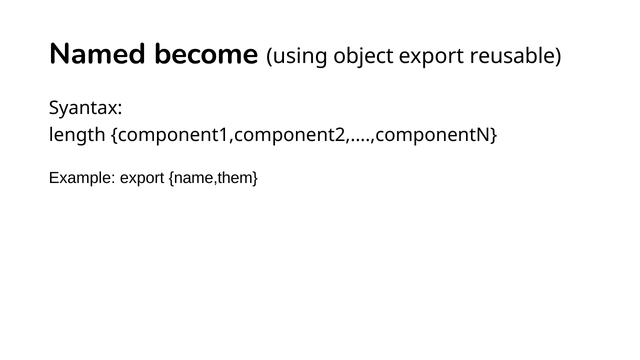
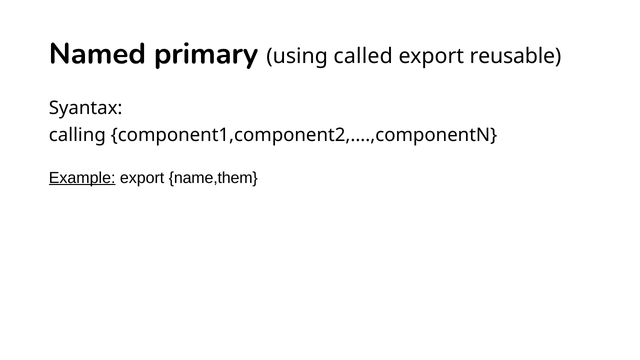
become: become -> primary
object: object -> called
length: length -> calling
Example underline: none -> present
